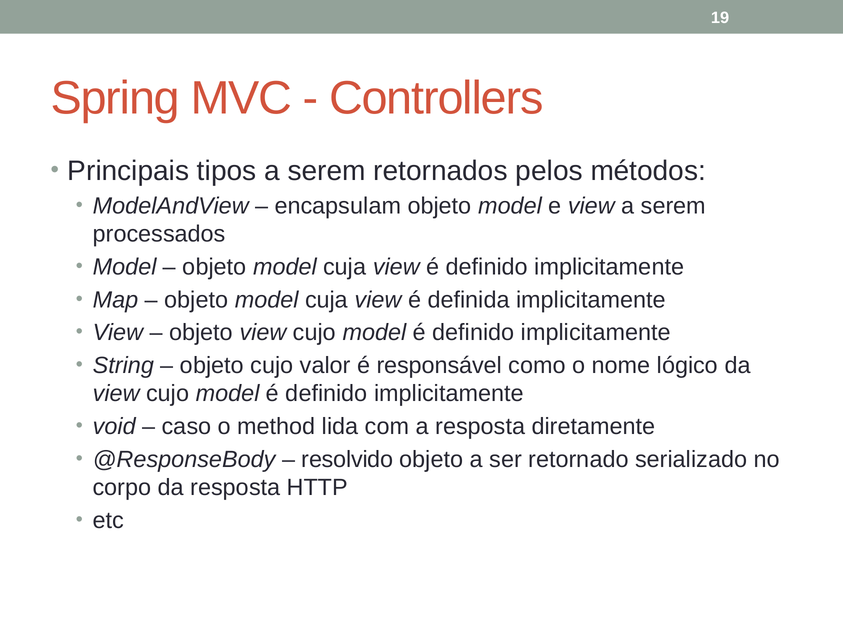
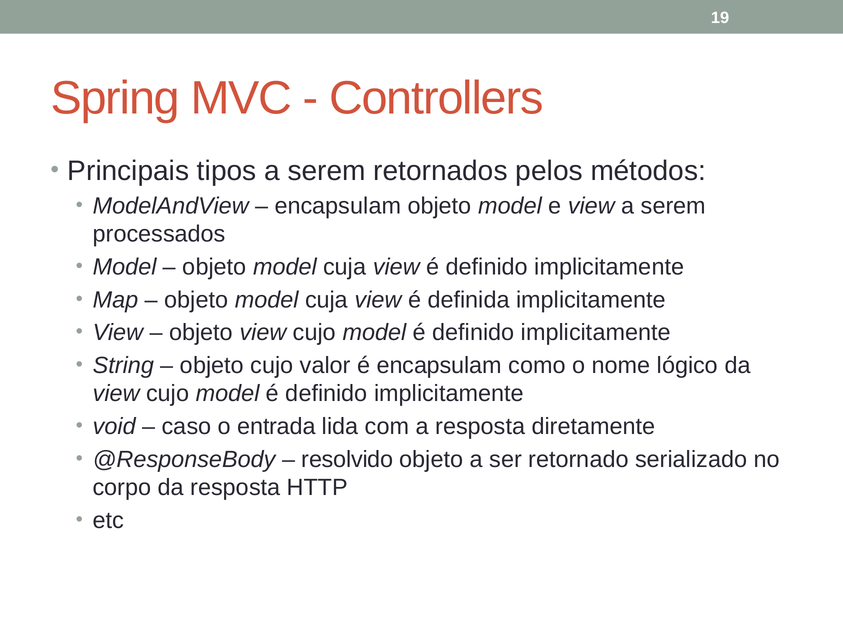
é responsável: responsável -> encapsulam
method: method -> entrada
